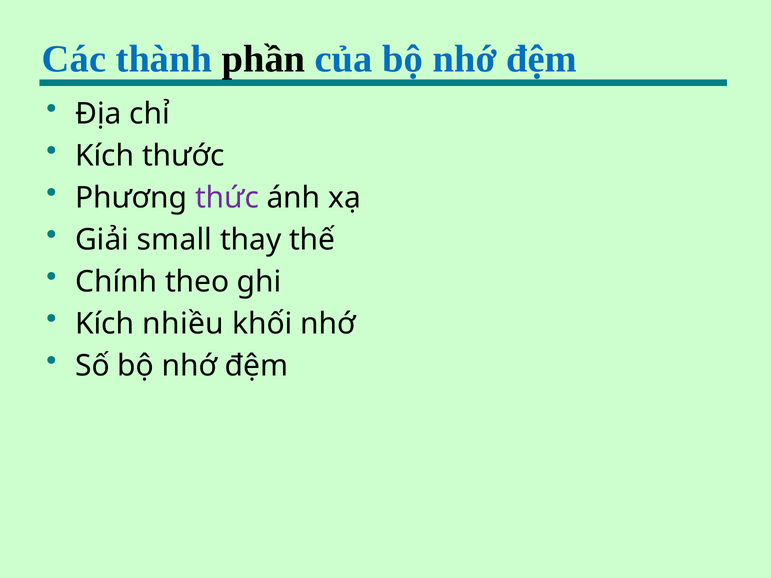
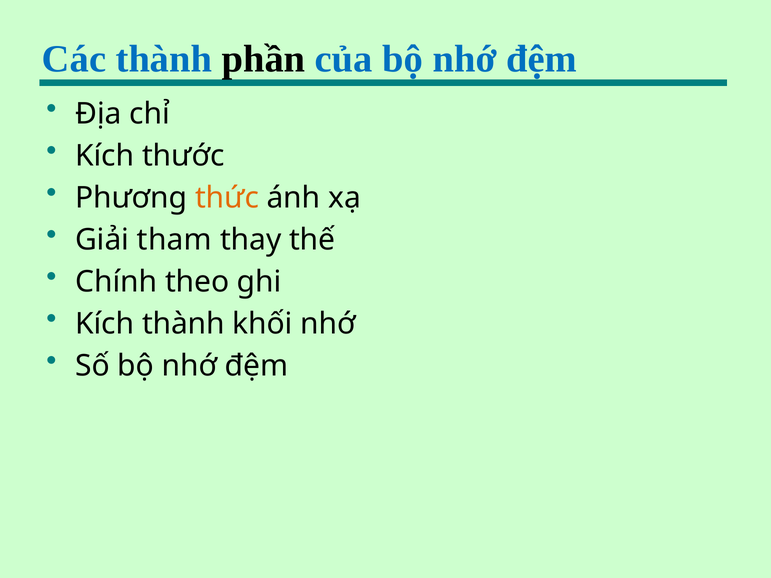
thức colour: purple -> orange
small: small -> tham
Kích nhiều: nhiều -> thành
